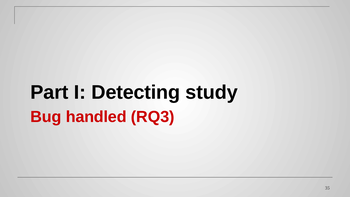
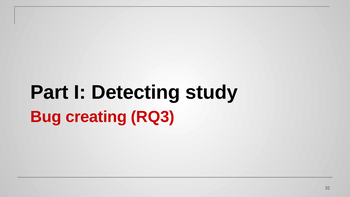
handled: handled -> creating
